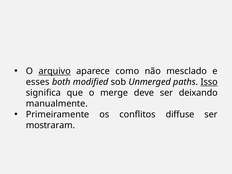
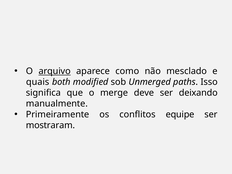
esses: esses -> quais
Isso underline: present -> none
diffuse: diffuse -> equipe
